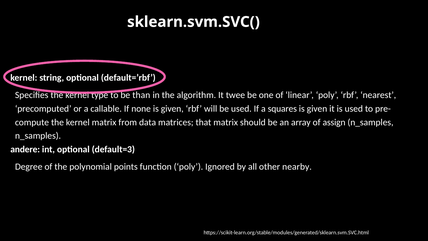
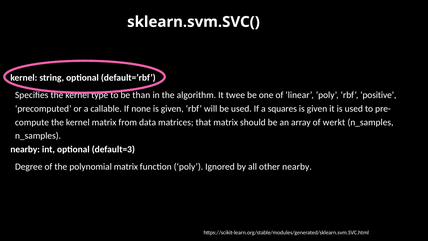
nearest: nearest -> positive
assign: assign -> werkt
andere at (25, 149): andere -> nearby
polynomial points: points -> matrix
